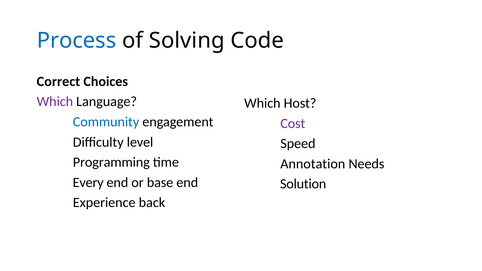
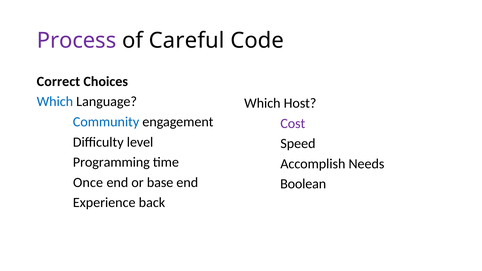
Process colour: blue -> purple
Solving: Solving -> Careful
Which at (55, 102) colour: purple -> blue
Annotation: Annotation -> Accomplish
Every: Every -> Once
Solution: Solution -> Boolean
